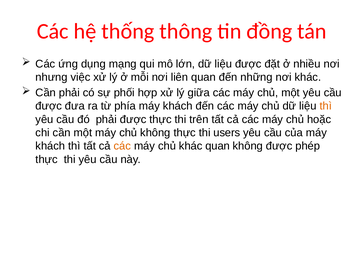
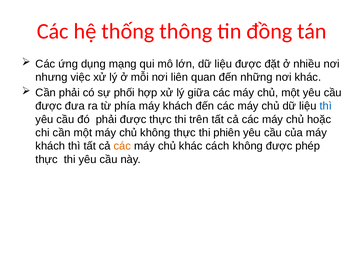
thì at (326, 106) colour: orange -> blue
users: users -> phiên
khác quan: quan -> cách
